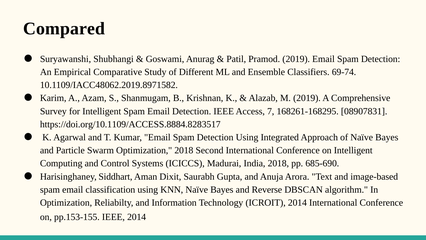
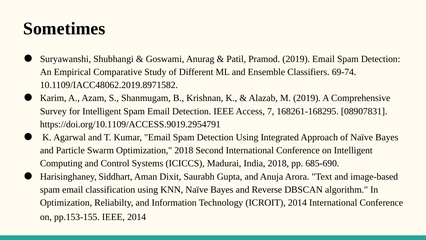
Compared: Compared -> Sometimes
https://doi.org/10.1109/ACCESS.8884.8283517: https://doi.org/10.1109/ACCESS.8884.8283517 -> https://doi.org/10.1109/ACCESS.9019.2954791
